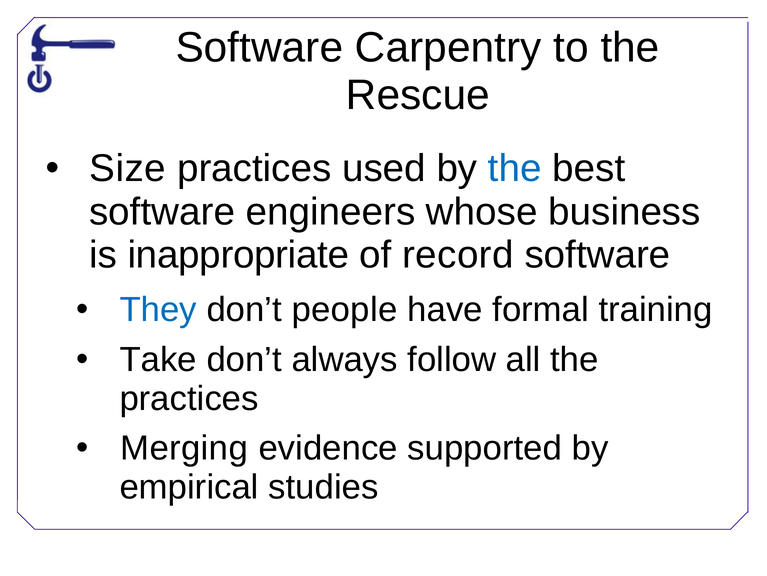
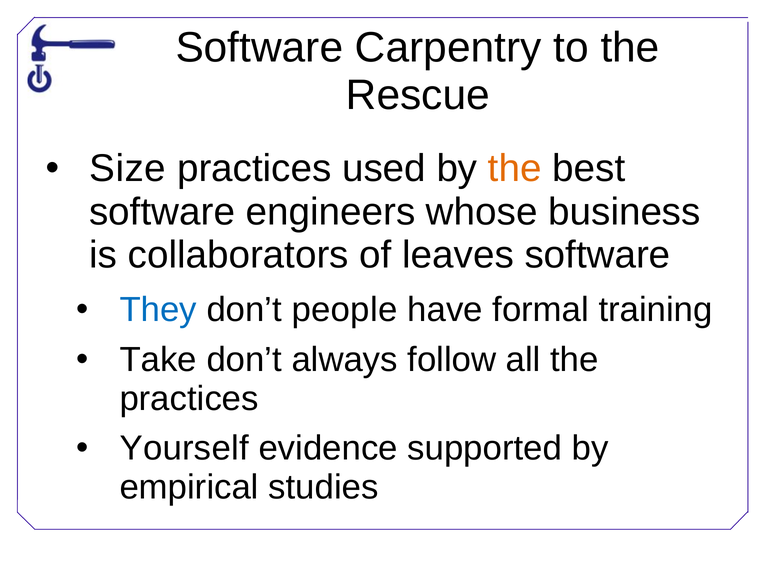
the at (515, 168) colour: blue -> orange
inappropriate: inappropriate -> collaborators
record: record -> leaves
Merging: Merging -> Yourself
